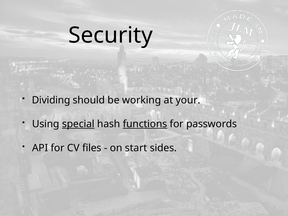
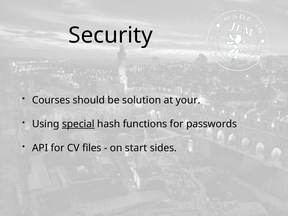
Dividing: Dividing -> Courses
working: working -> solution
functions underline: present -> none
